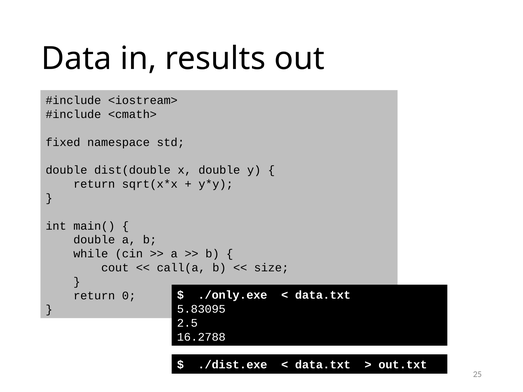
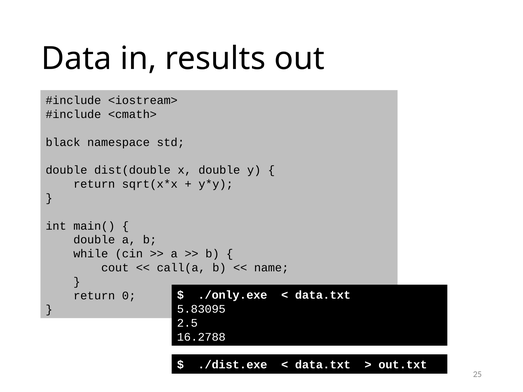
fixed: fixed -> black
size: size -> name
